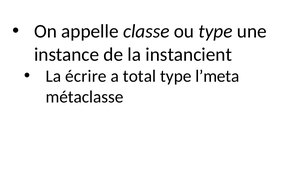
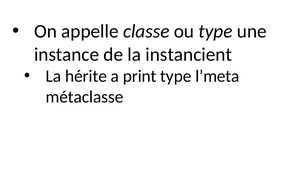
écrire: écrire -> hérite
total: total -> print
